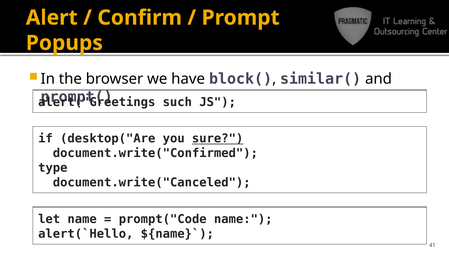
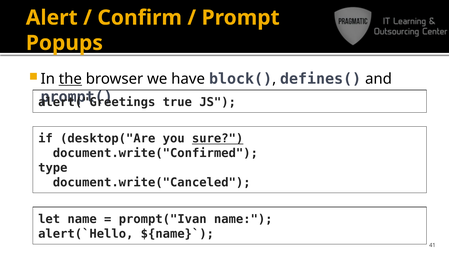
the underline: none -> present
similar(: similar( -> defines(
such: such -> true
prompt("Code: prompt("Code -> prompt("Ivan
